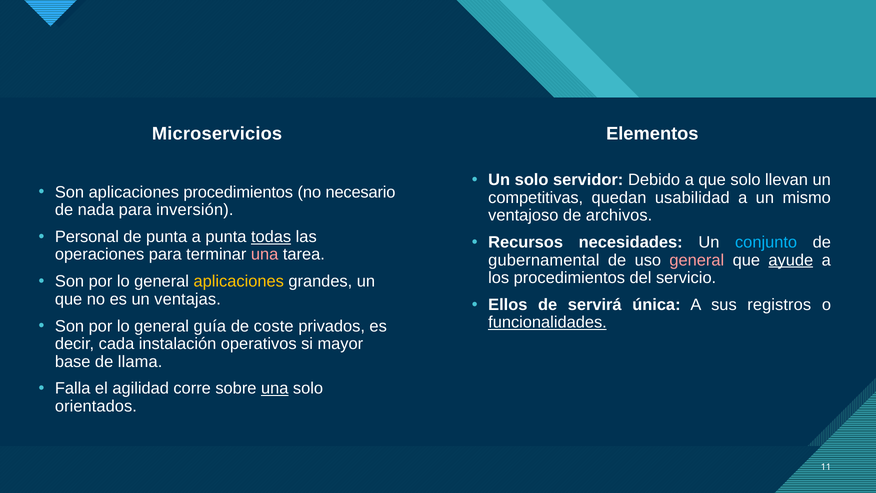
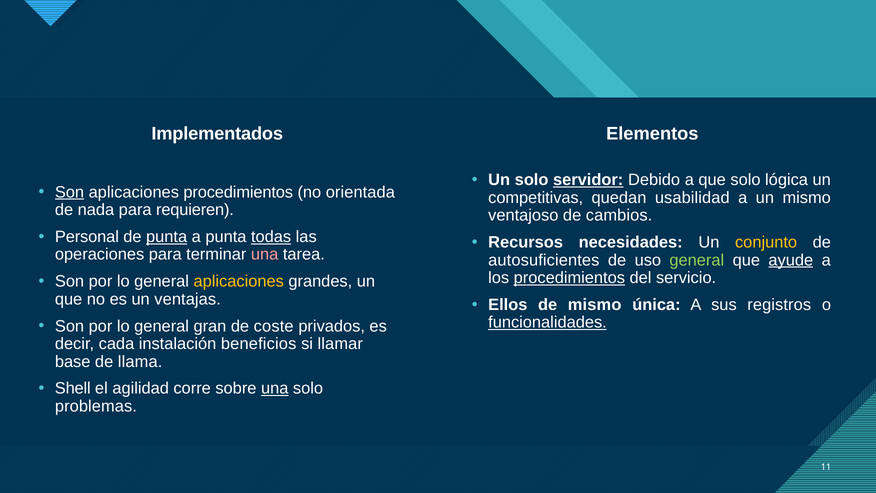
Microservicios: Microservicios -> Implementados
servidor underline: none -> present
llevan: llevan -> lógica
Son at (70, 192) underline: none -> present
necesario: necesario -> orientada
inversión: inversión -> requieren
archivos: archivos -> cambios
punta at (167, 237) underline: none -> present
conjunto colour: light blue -> yellow
gubernamental: gubernamental -> autosuficientes
general at (697, 260) colour: pink -> light green
procedimientos at (569, 278) underline: none -> present
de servirá: servirá -> mismo
guía: guía -> gran
operativos: operativos -> beneficios
mayor: mayor -> llamar
Falla: Falla -> Shell
orientados: orientados -> problemas
